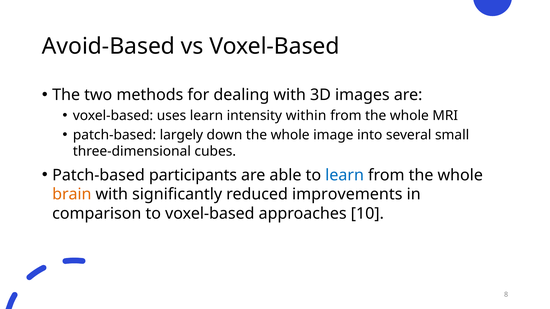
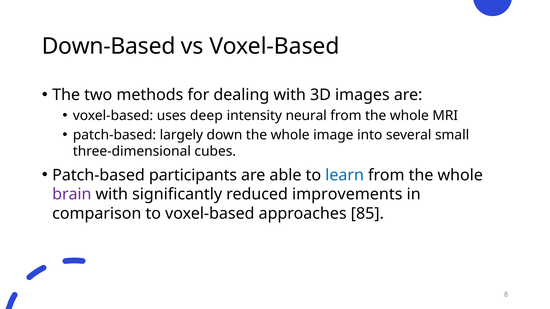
Avoid-Based: Avoid-Based -> Down-Based
uses learn: learn -> deep
within: within -> neural
brain colour: orange -> purple
10: 10 -> 85
